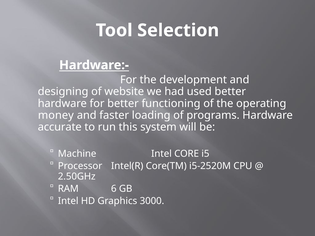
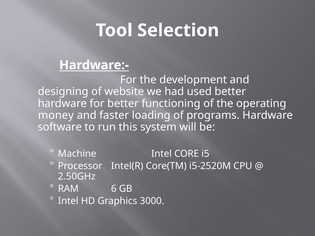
accurate: accurate -> software
